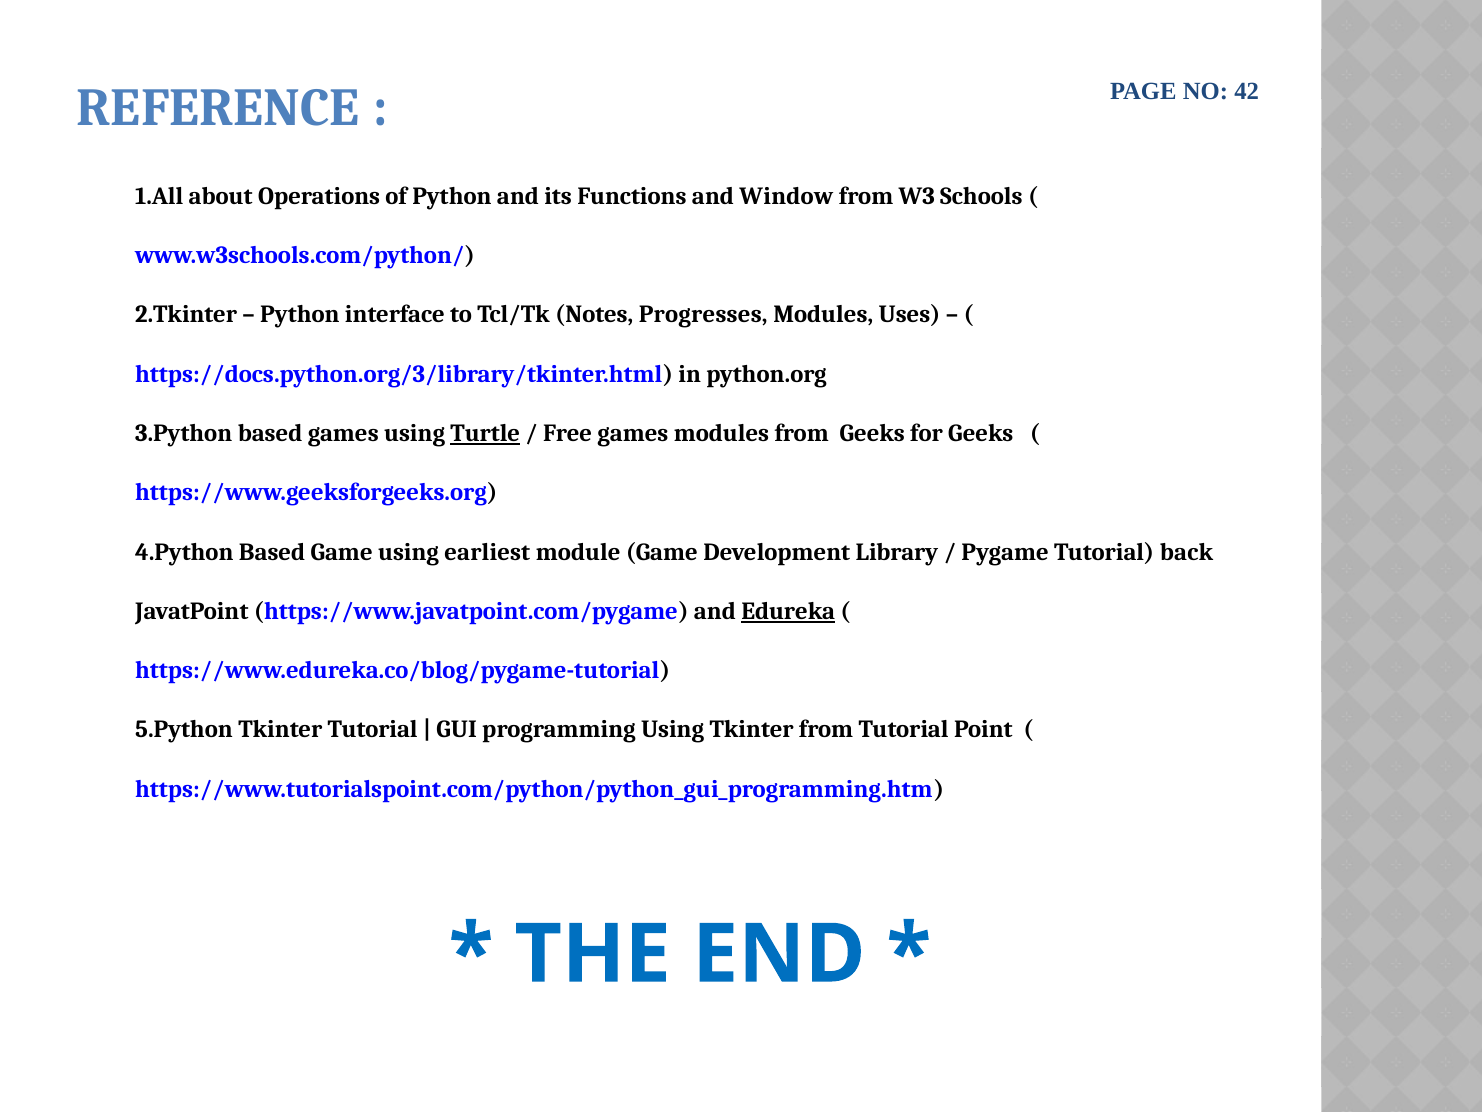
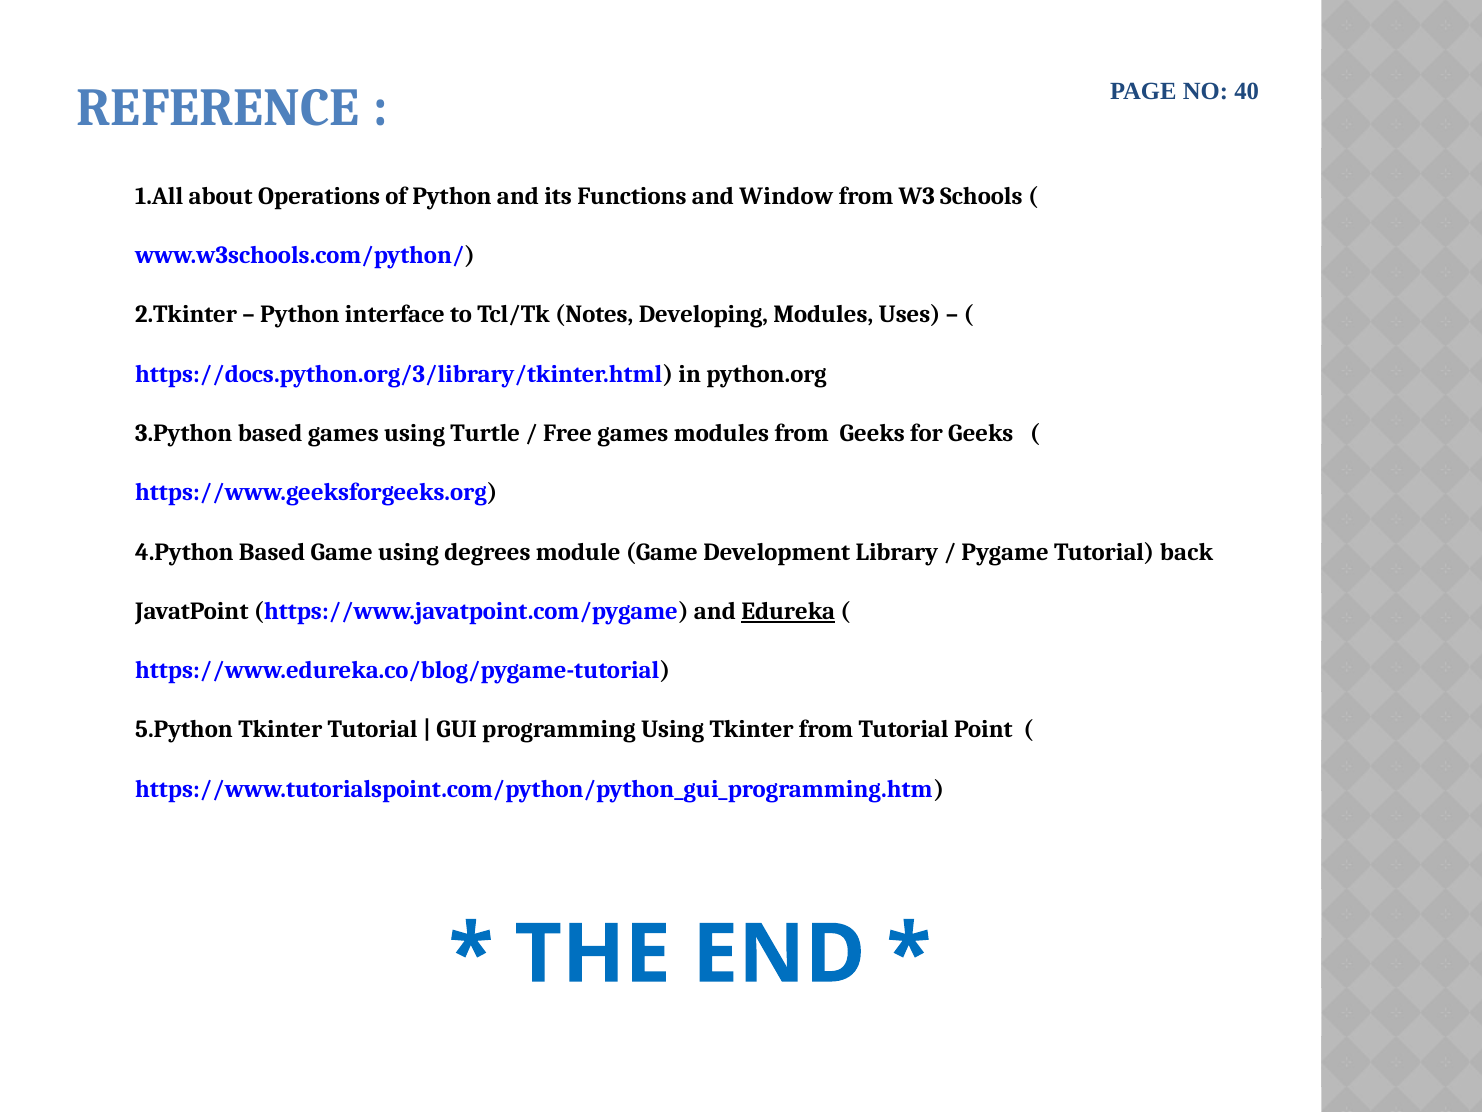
42: 42 -> 40
Progresses: Progresses -> Developing
Turtle underline: present -> none
earliest: earliest -> degrees
